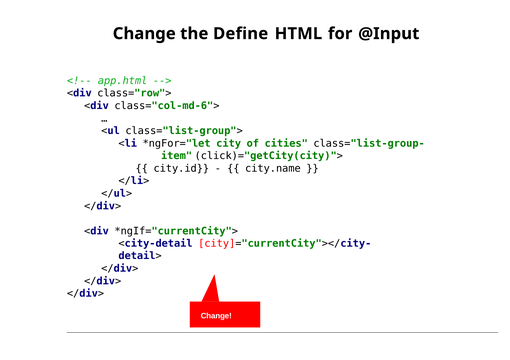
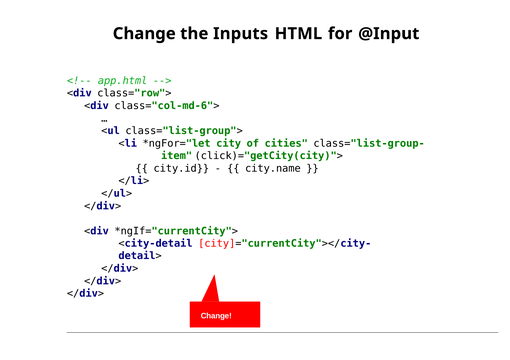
Define: Define -> Inputs
